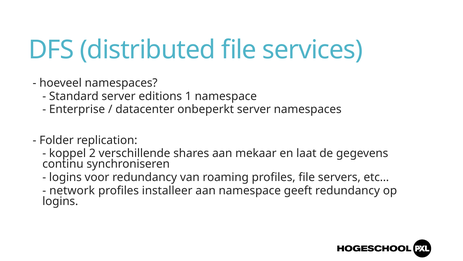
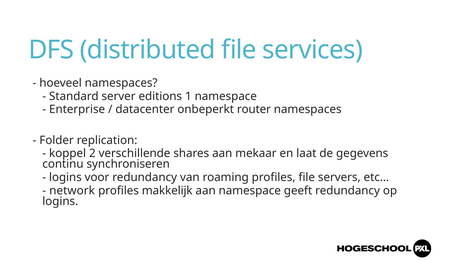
onbeperkt server: server -> router
installeer: installeer -> makkelijk
